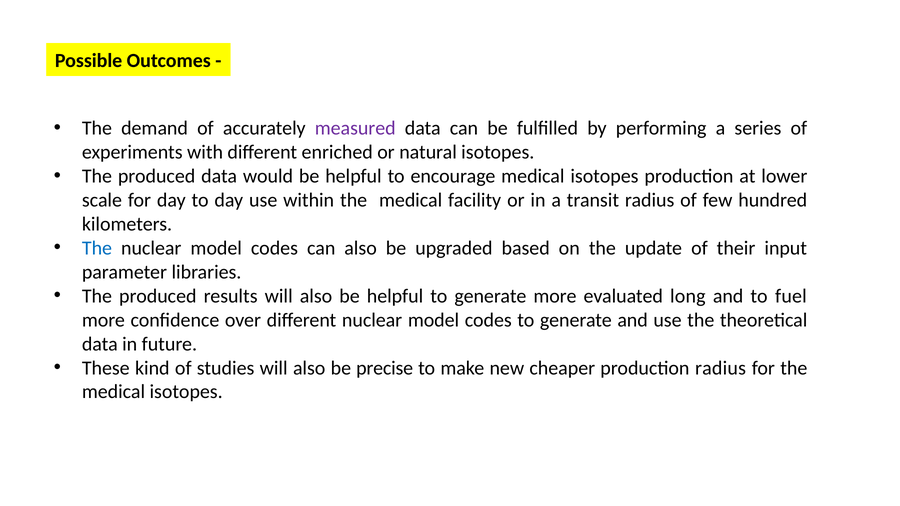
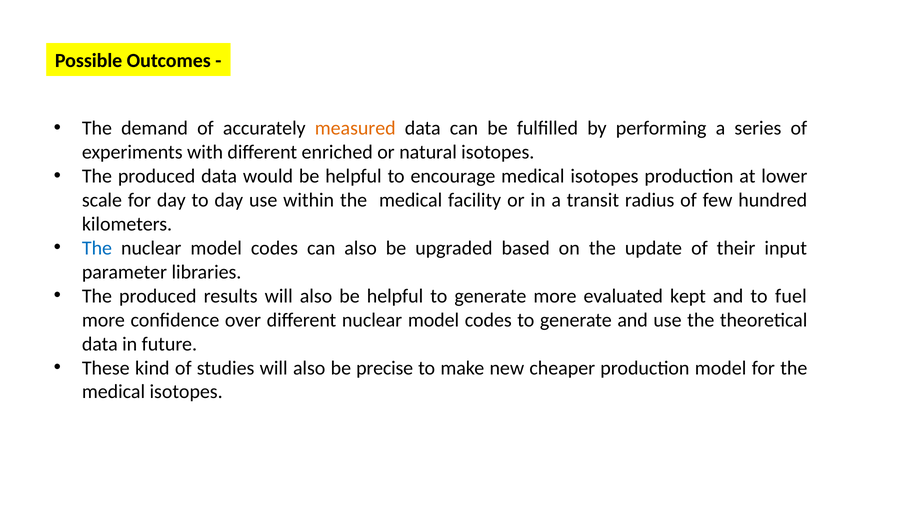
measured colour: purple -> orange
long: long -> kept
production radius: radius -> model
